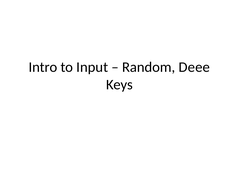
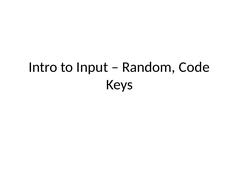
Deee: Deee -> Code
